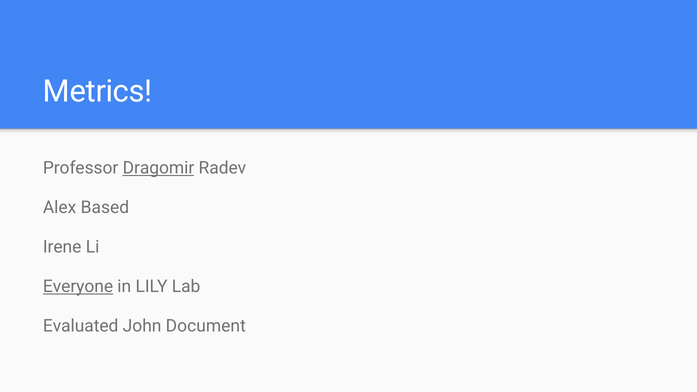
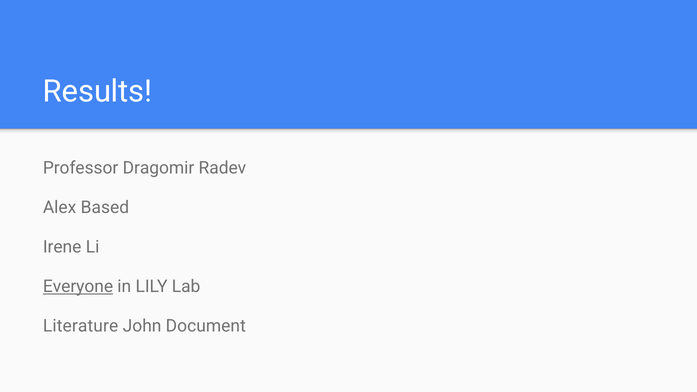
Metrics: Metrics -> Results
Dragomir underline: present -> none
Evaluated: Evaluated -> Literature
